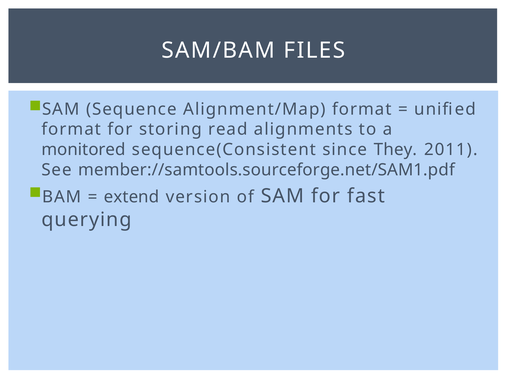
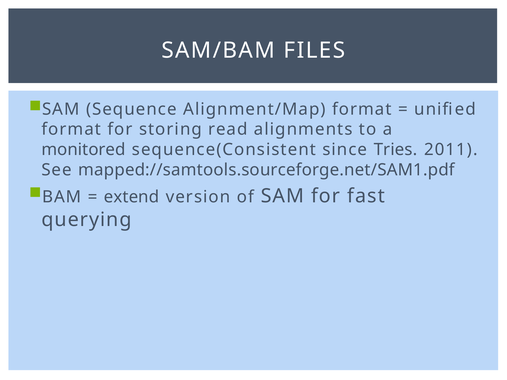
They: They -> Tries
member://samtools.sourceforge.net/SAM1.pdf: member://samtools.sourceforge.net/SAM1.pdf -> mapped://samtools.sourceforge.net/SAM1.pdf
